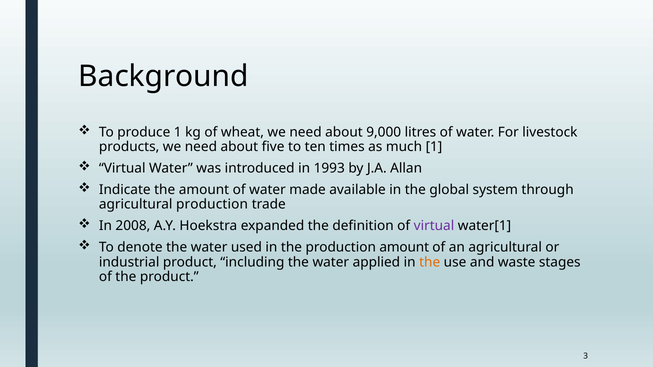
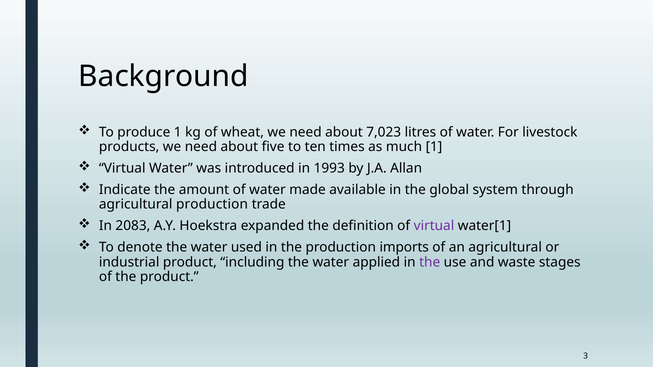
9,000: 9,000 -> 7,023
2008: 2008 -> 2083
production amount: amount -> imports
the at (430, 262) colour: orange -> purple
